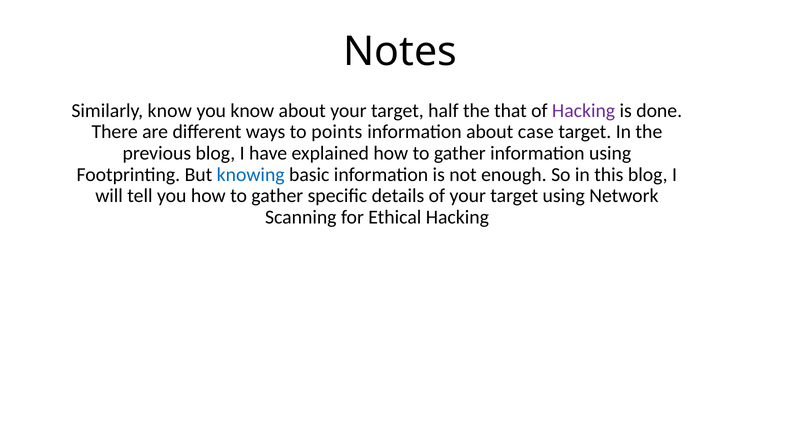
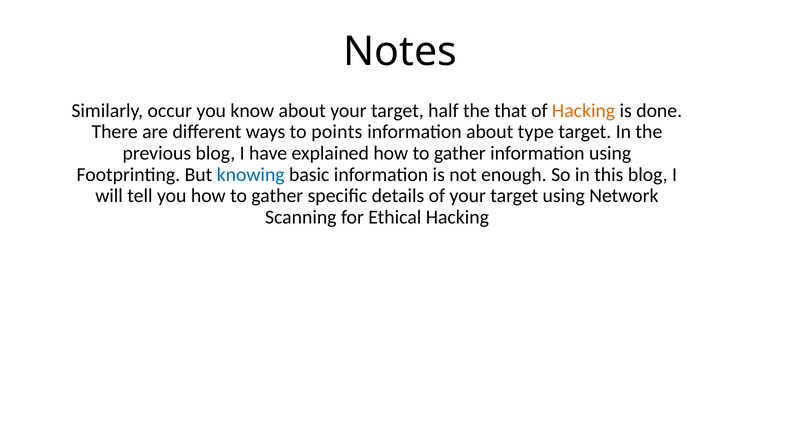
Similarly know: know -> occur
Hacking at (584, 111) colour: purple -> orange
case: case -> type
